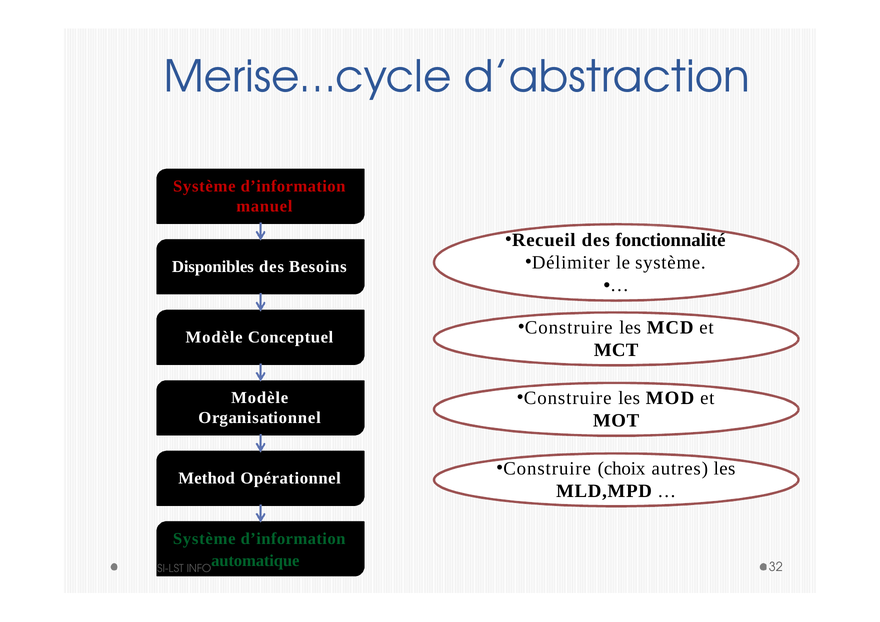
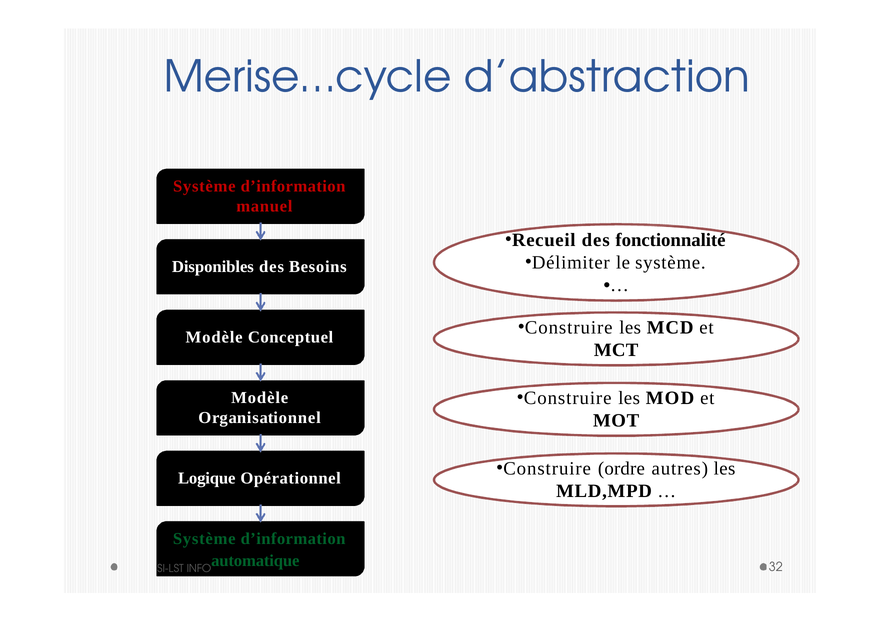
choix: choix -> ordre
Method: Method -> Logique
